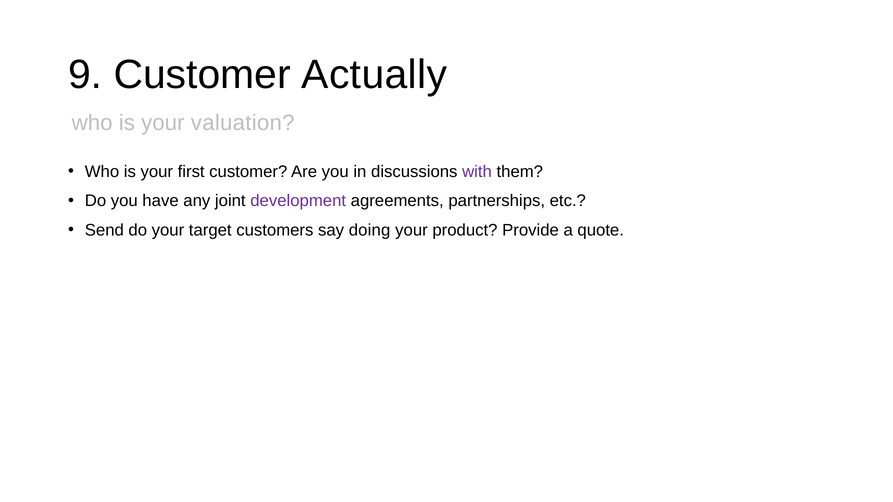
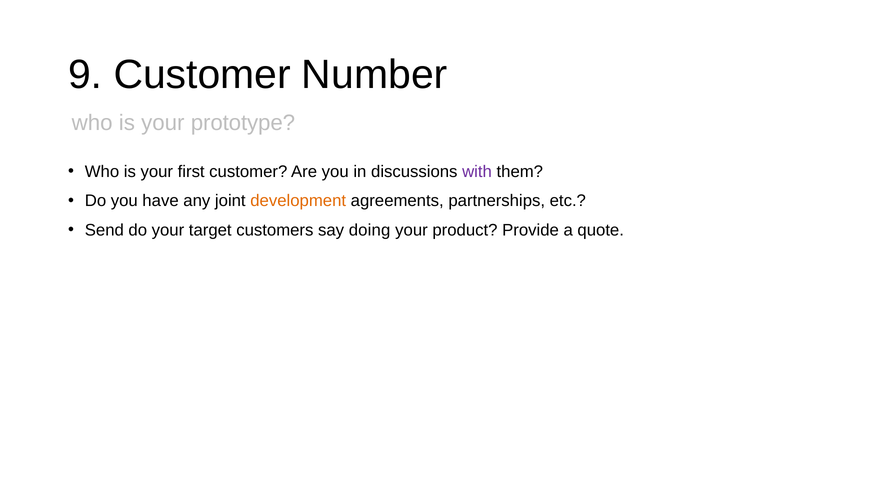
Actually: Actually -> Number
valuation: valuation -> prototype
development colour: purple -> orange
